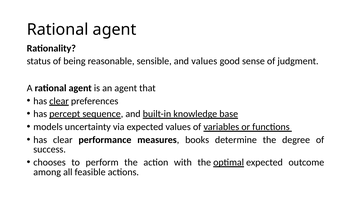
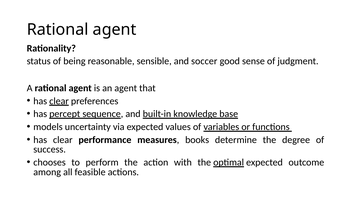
and values: values -> soccer
